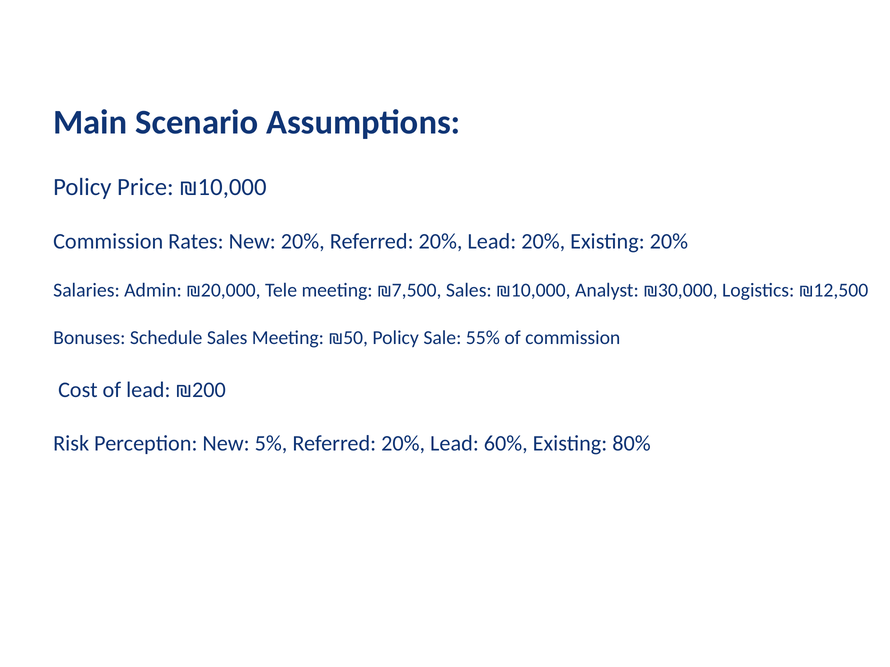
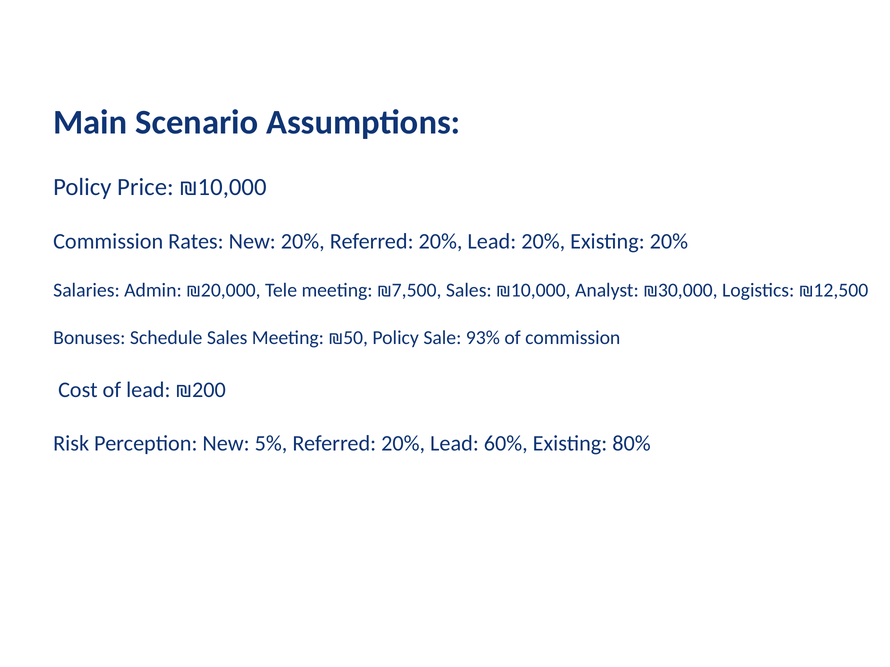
55%: 55% -> 93%
